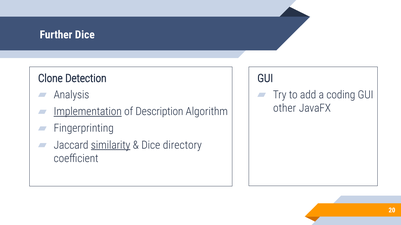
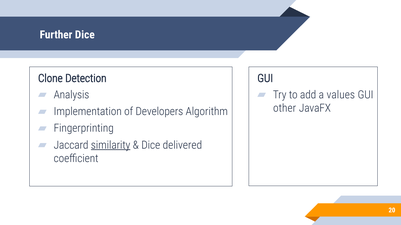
coding: coding -> values
Implementation underline: present -> none
Description: Description -> Developers
directory: directory -> delivered
